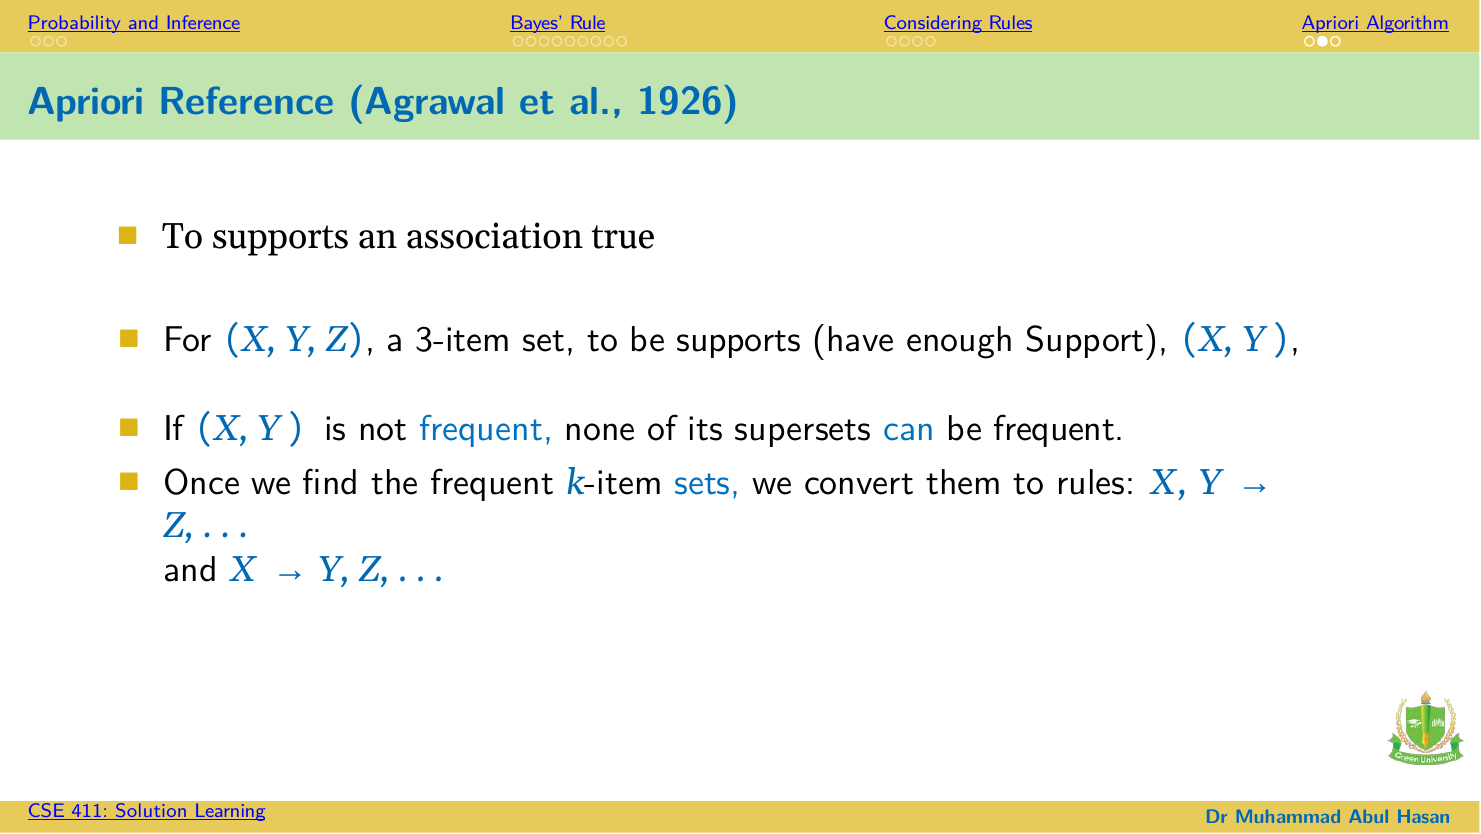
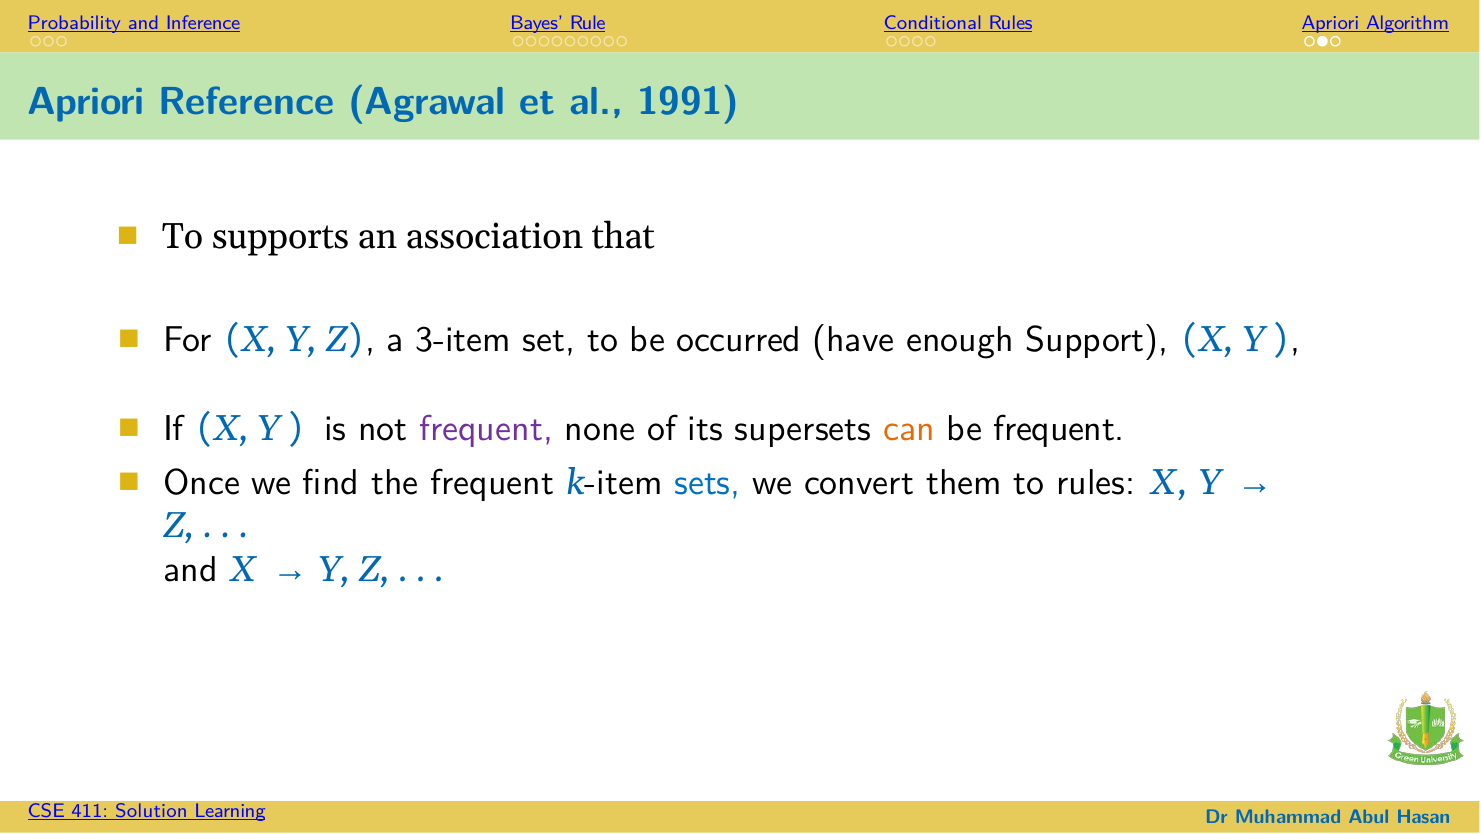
Considering: Considering -> Conditional
1926: 1926 -> 1991
true: true -> that
be supports: supports -> occurred
frequent at (486, 428) colour: blue -> purple
can colour: blue -> orange
